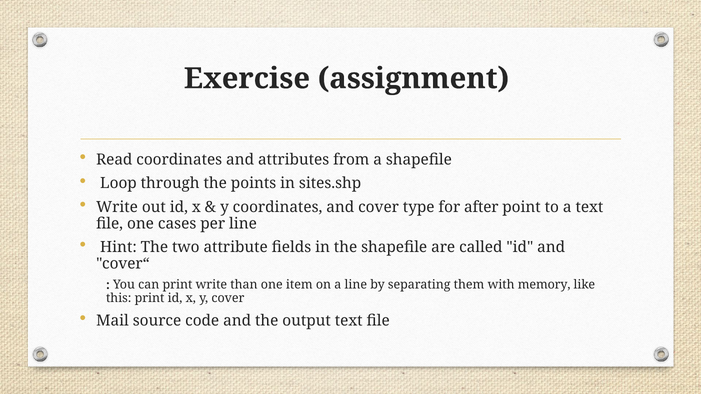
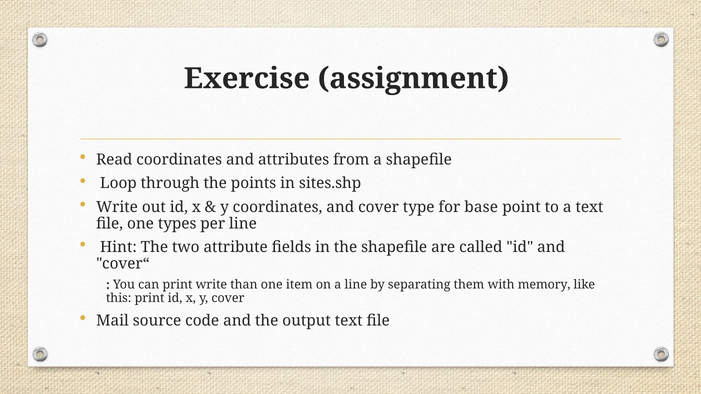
after: after -> base
cases: cases -> types
